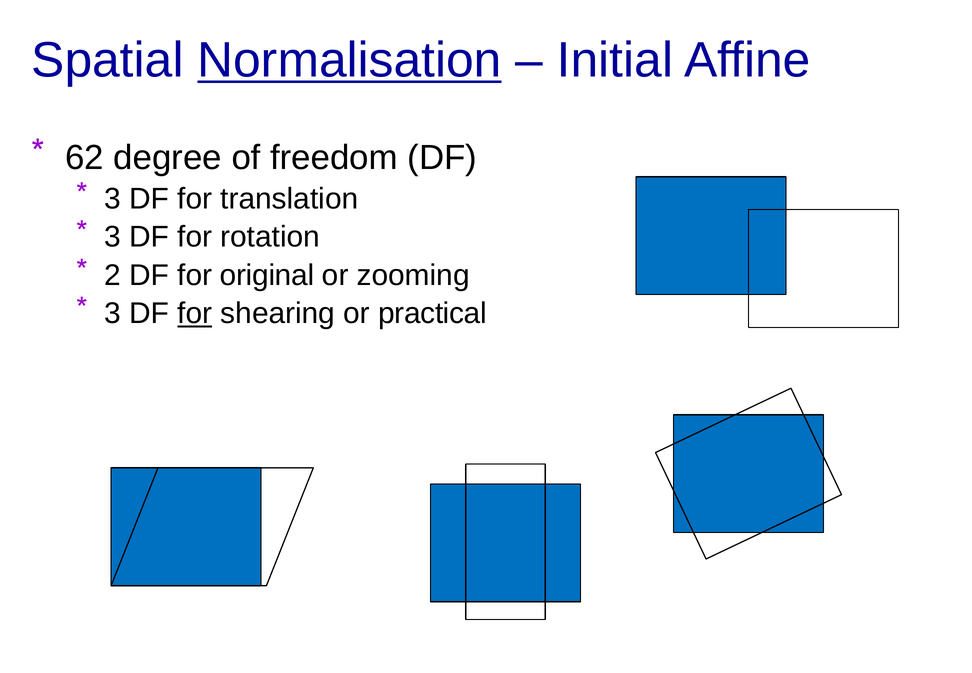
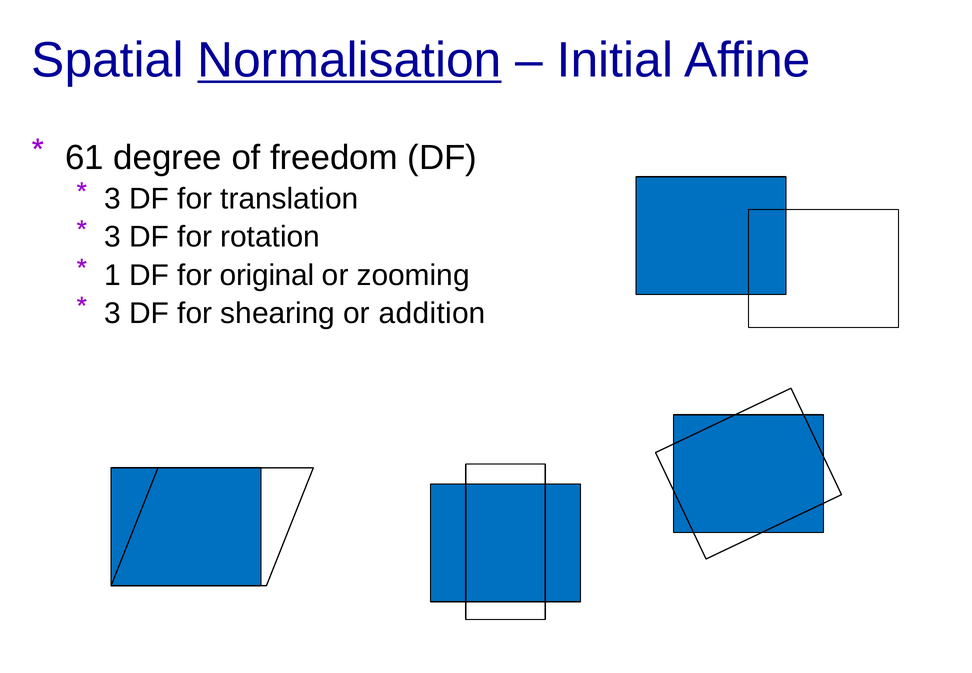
62: 62 -> 61
2: 2 -> 1
for at (195, 313) underline: present -> none
practical: practical -> addition
